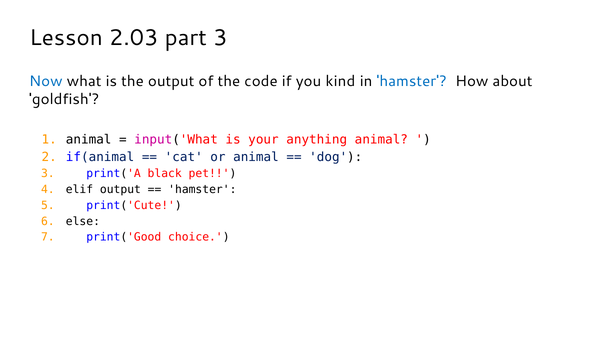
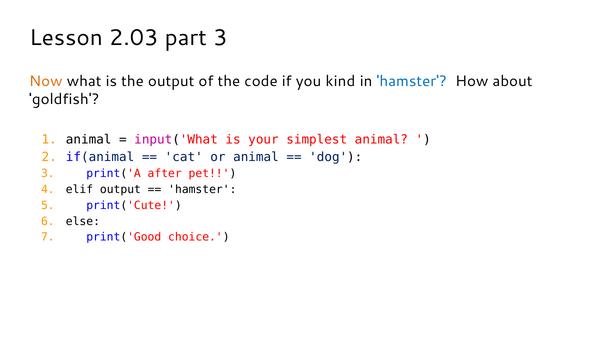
Now colour: blue -> orange
anything: anything -> simplest
black: black -> after
